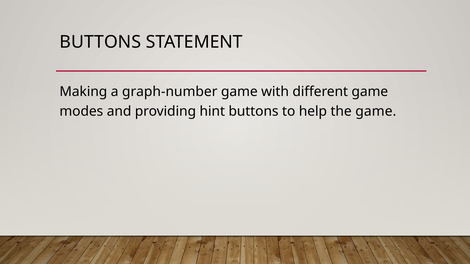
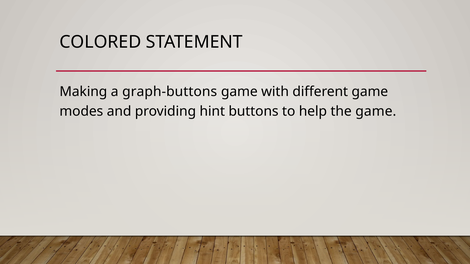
BUTTONS at (100, 42): BUTTONS -> COLORED
graph-number: graph-number -> graph-buttons
